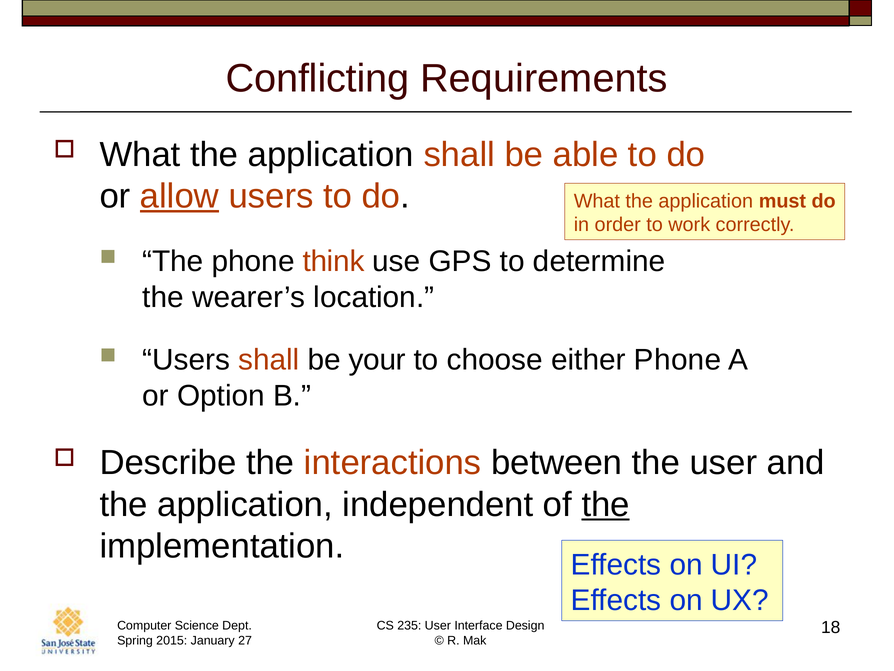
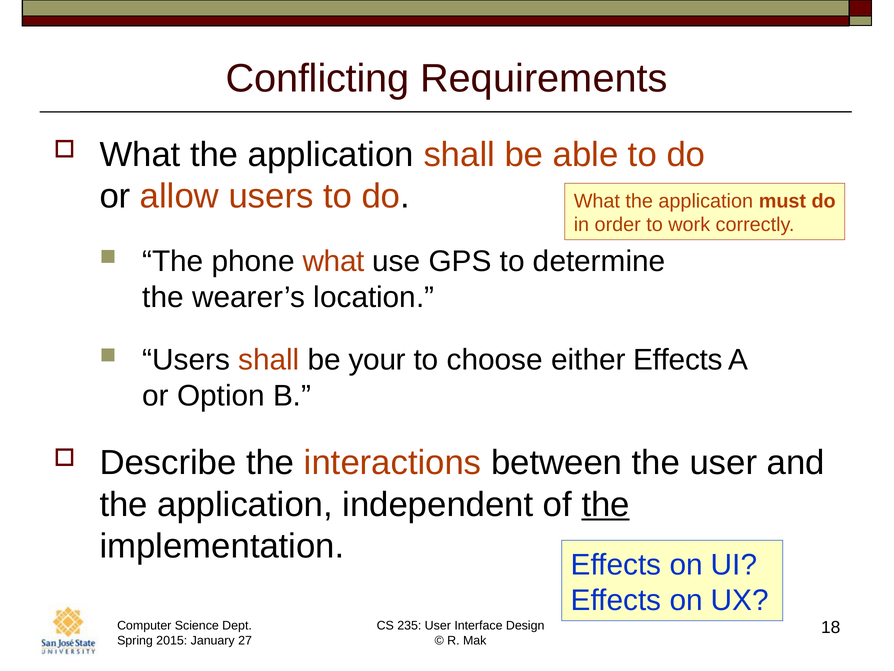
allow underline: present -> none
phone think: think -> what
either Phone: Phone -> Effects
